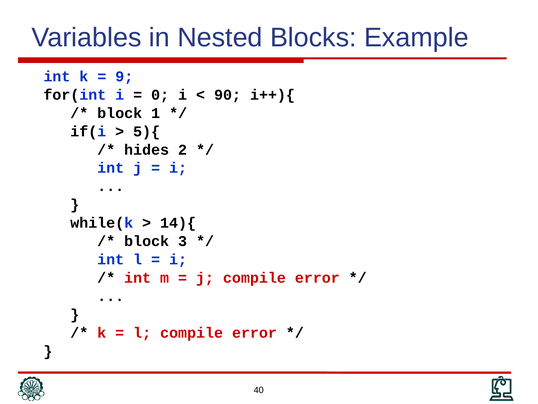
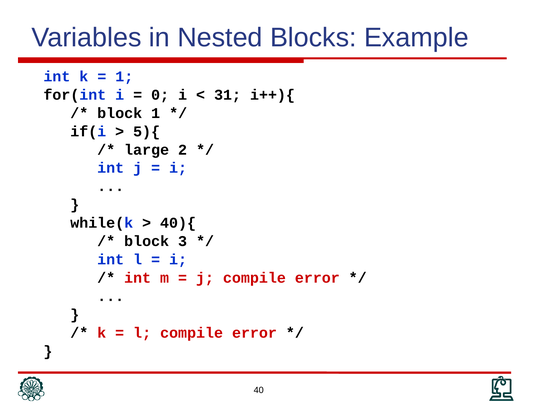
9 at (124, 76): 9 -> 1
90: 90 -> 31
hides: hides -> large
14){: 14){ -> 40){
